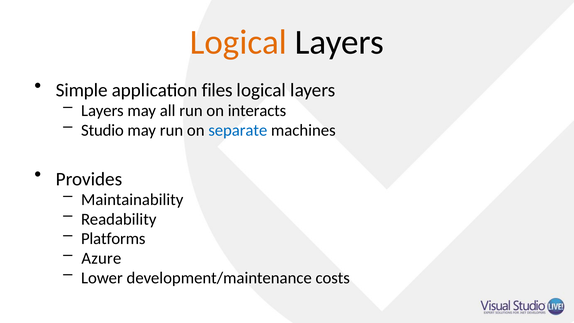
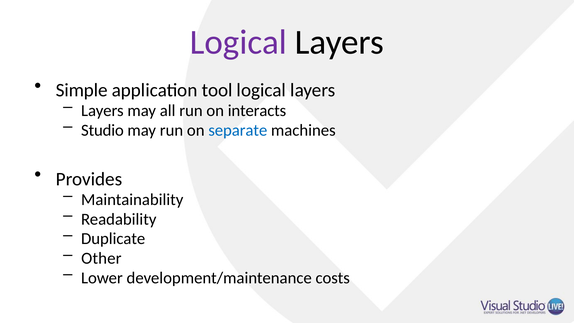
Logical at (238, 42) colour: orange -> purple
files: files -> tool
Platforms: Platforms -> Duplicate
Azure: Azure -> Other
